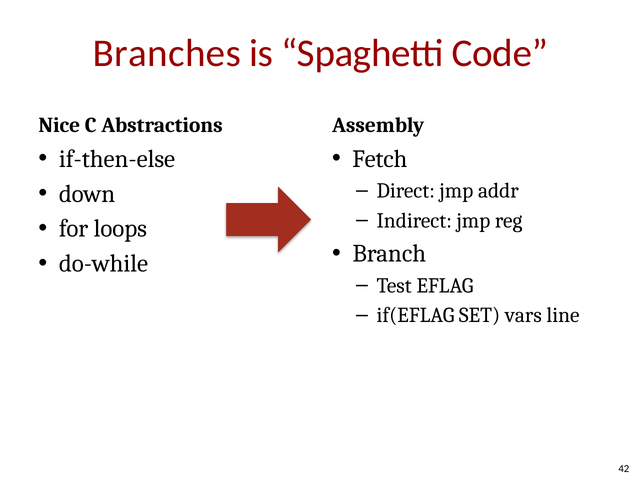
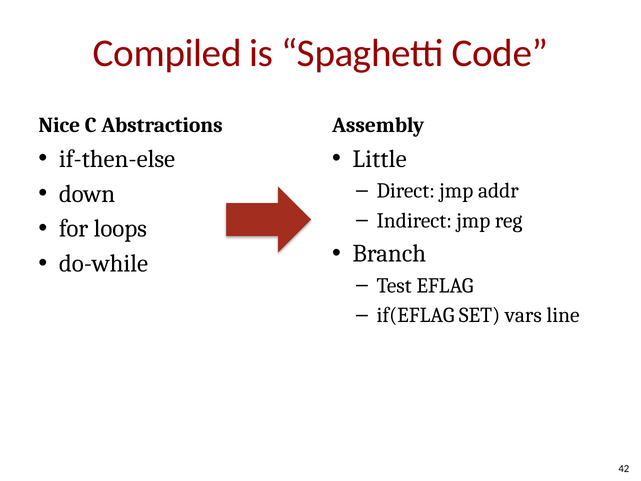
Branches: Branches -> Compiled
Fetch: Fetch -> Little
